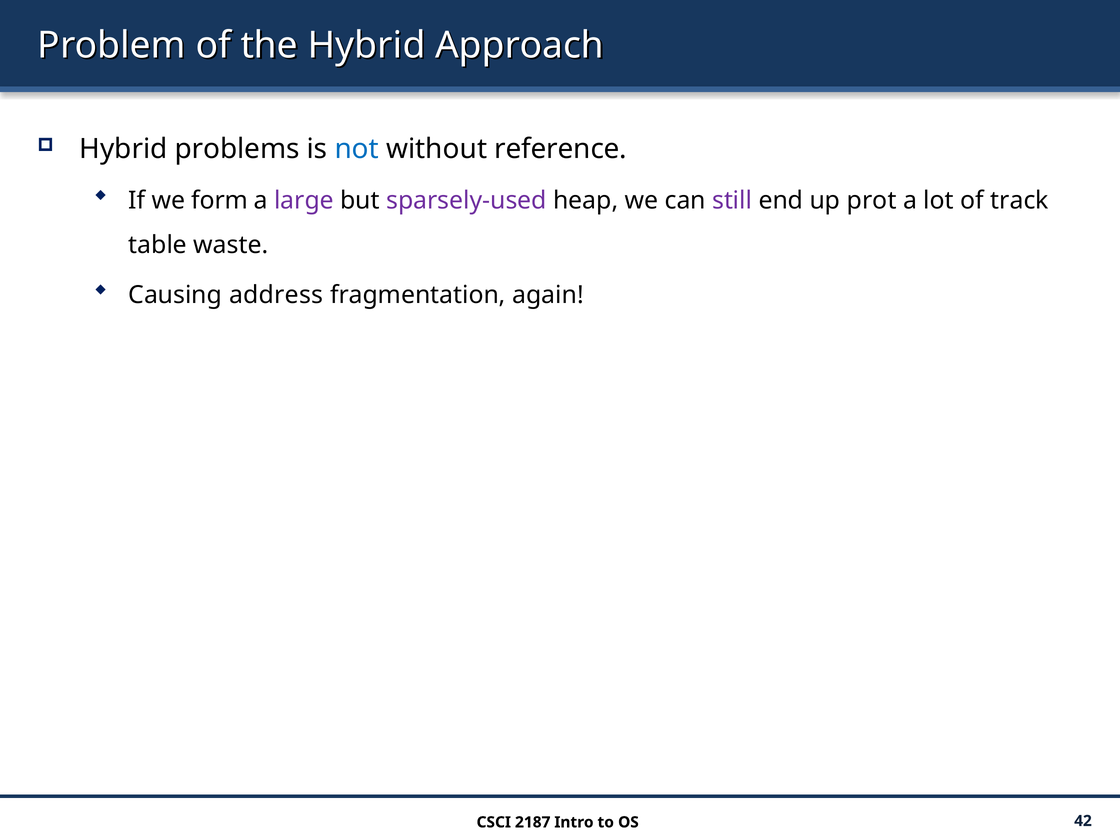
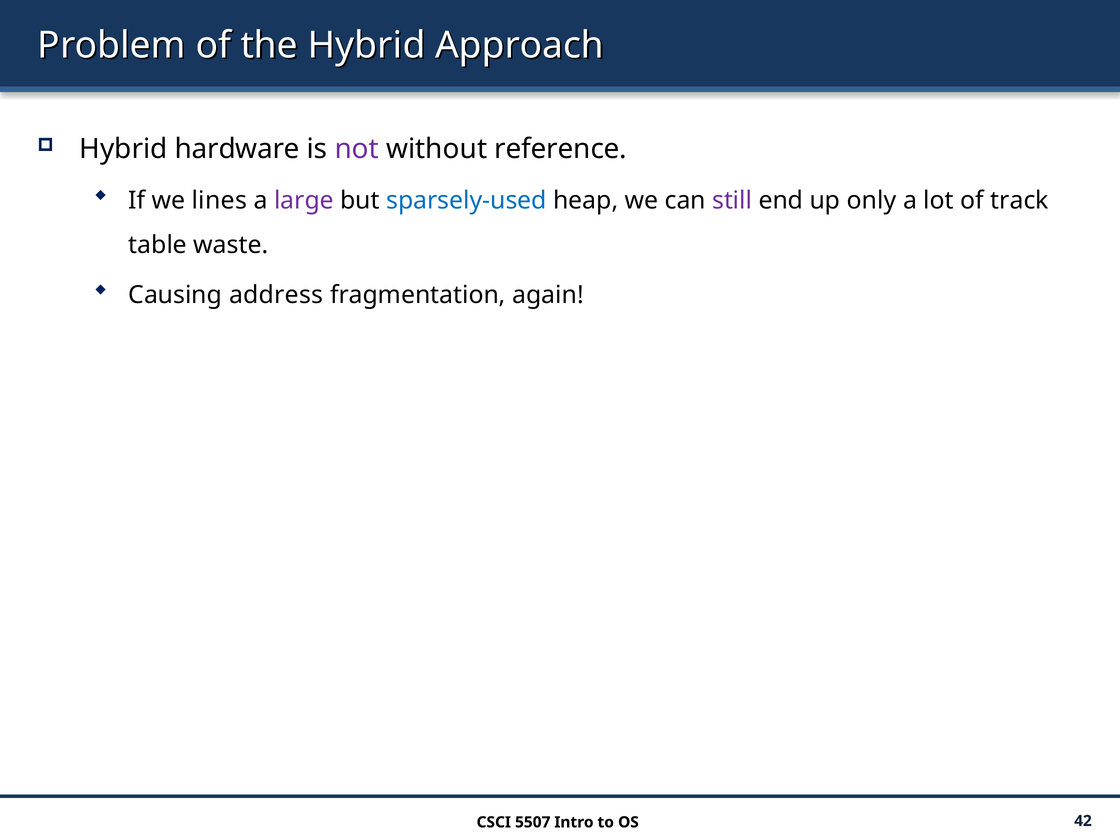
problems: problems -> hardware
not colour: blue -> purple
form: form -> lines
sparsely-used colour: purple -> blue
prot: prot -> only
2187: 2187 -> 5507
